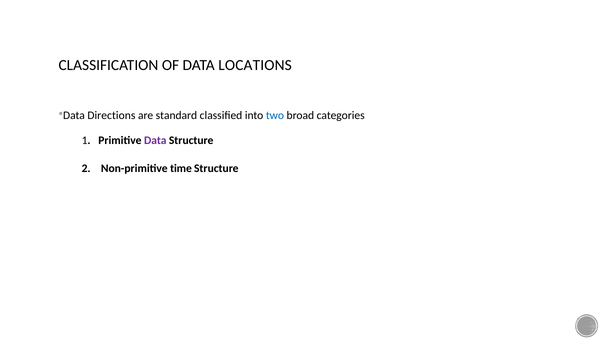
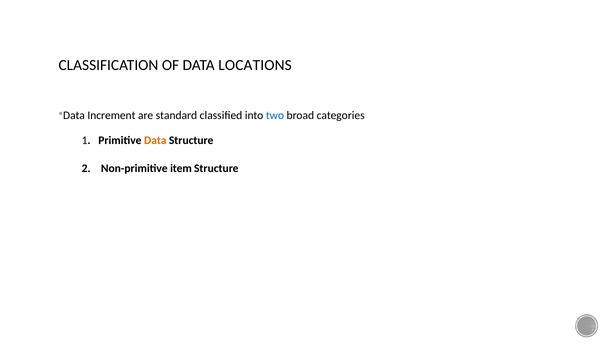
Directions: Directions -> Increment
Data at (155, 141) colour: purple -> orange
time: time -> item
